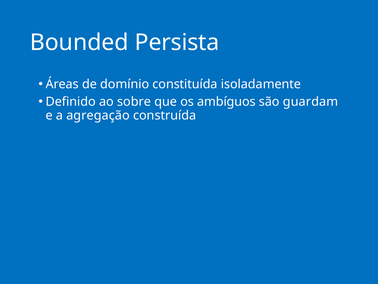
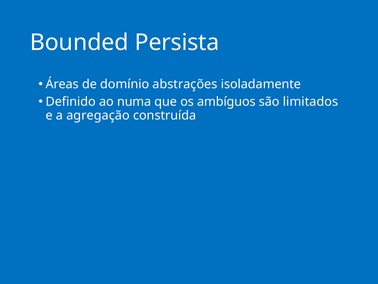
constituída: constituída -> abstrações
sobre: sobre -> numa
guardam: guardam -> limitados
